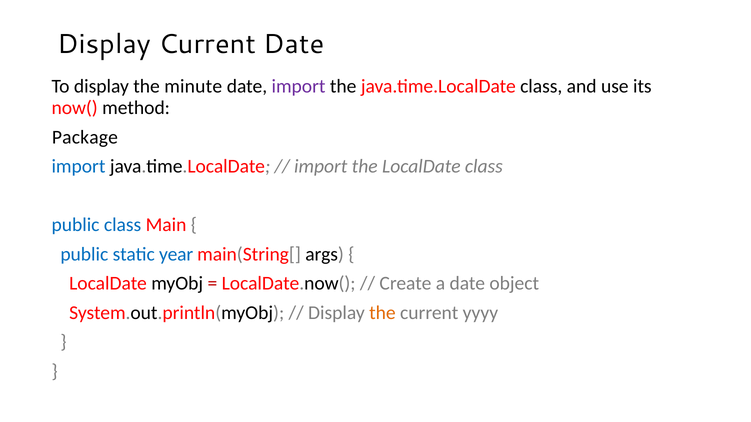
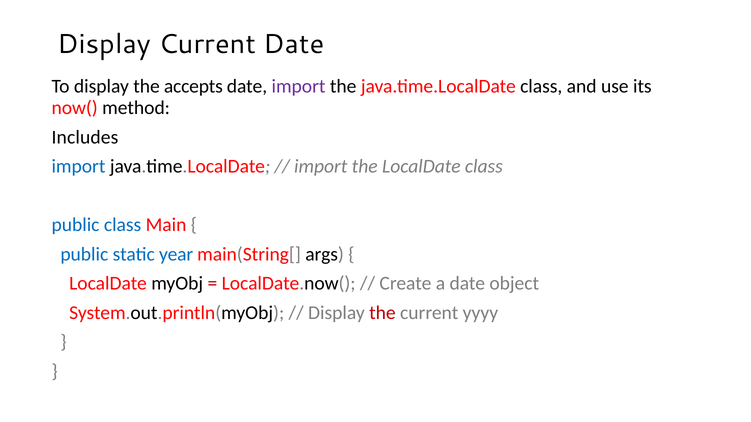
minute: minute -> accepts
Package: Package -> Includes
the at (382, 313) colour: orange -> red
